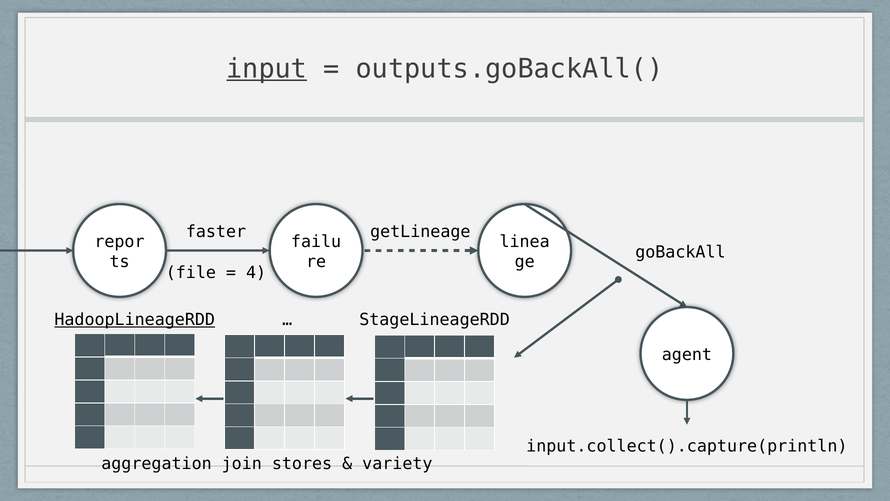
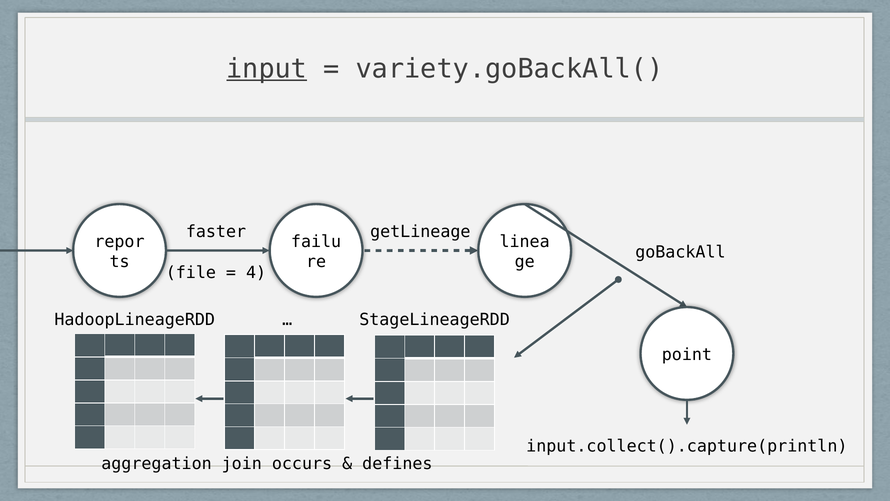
outputs.goBackAll(: outputs.goBackAll( -> variety.goBackAll(
HadoopLineageRDD underline: present -> none
agent: agent -> point
stores: stores -> occurs
variety: variety -> defines
